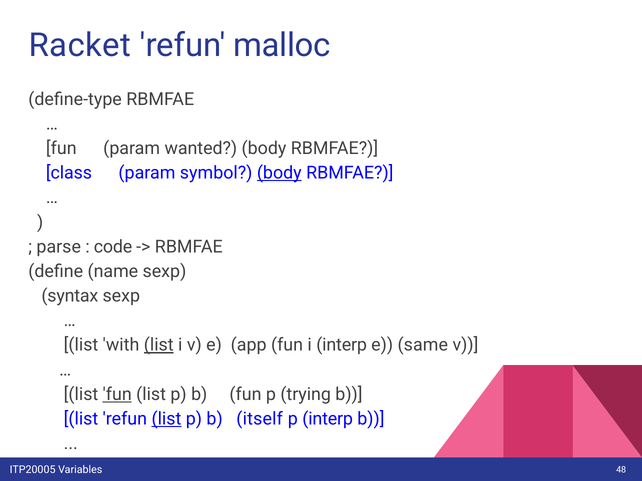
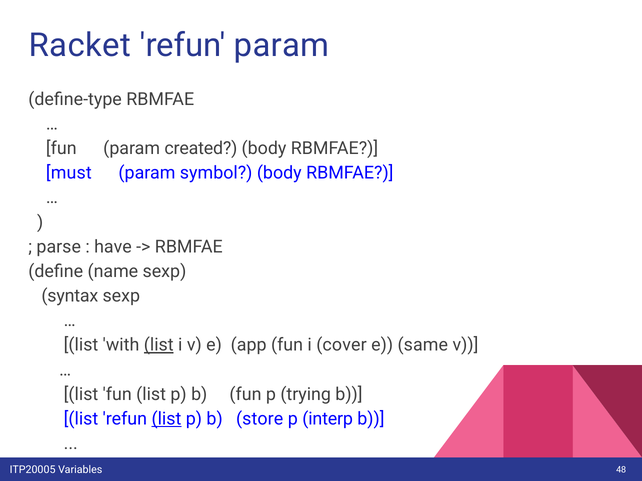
refun malloc: malloc -> param
wanted: wanted -> created
class: class -> must
body at (279, 173) underline: present -> none
code: code -> have
i interp: interp -> cover
fun at (117, 395) underline: present -> none
itself: itself -> store
